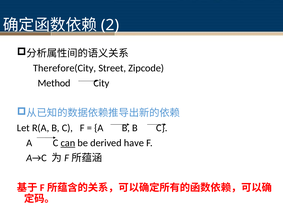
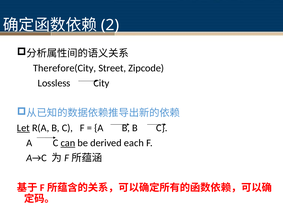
Method: Method -> Lossless
Let underline: none -> present
have: have -> each
